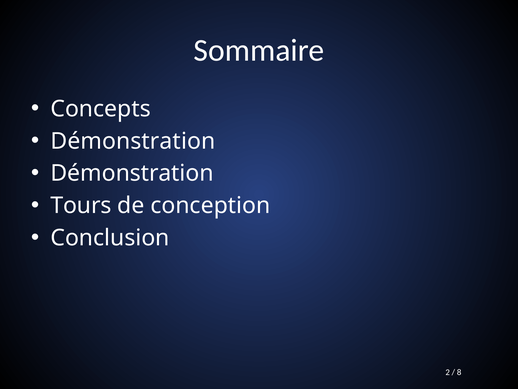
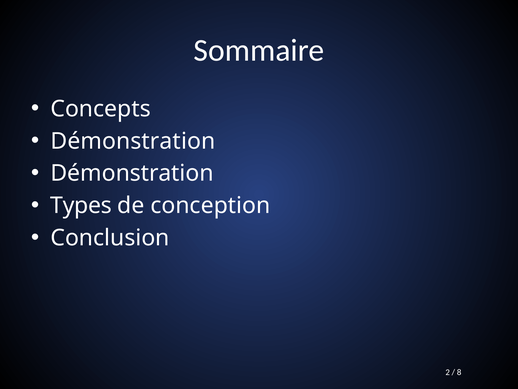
Tours: Tours -> Types
